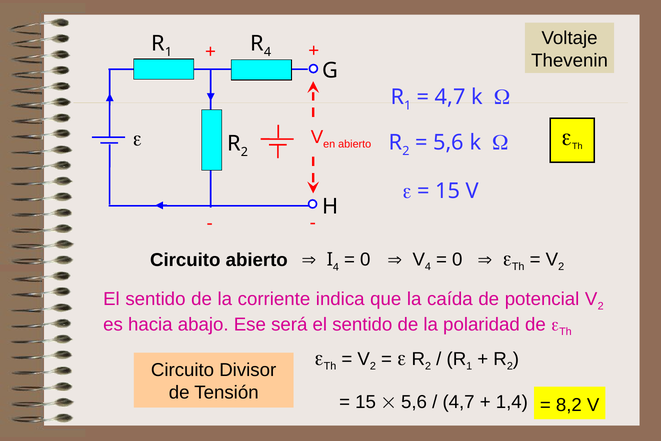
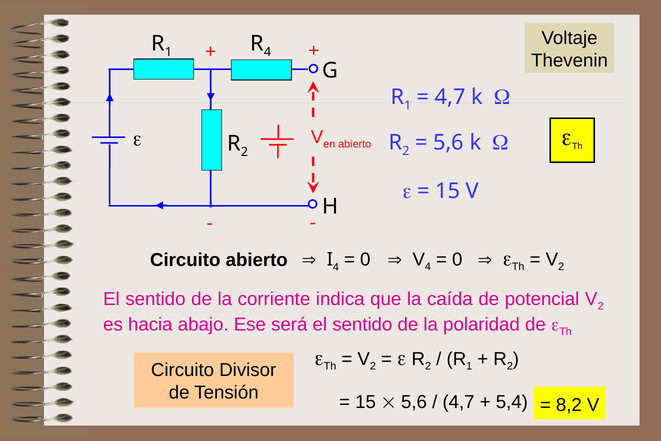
1,4: 1,4 -> 5,4
